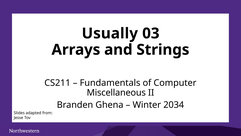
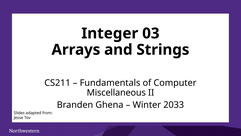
Usually: Usually -> Integer
2034: 2034 -> 2033
